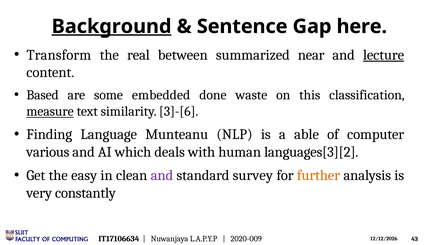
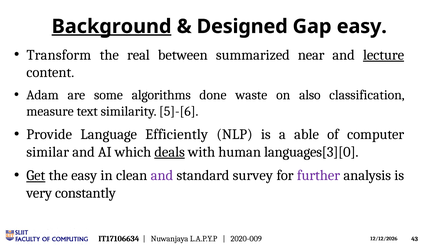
Sentence: Sentence -> Designed
Gap here: here -> easy
Based: Based -> Adam
embedded: embedded -> algorithms
this: this -> also
measure underline: present -> none
3]-[6: 3]-[6 -> 5]-[6
Finding: Finding -> Provide
Munteanu: Munteanu -> Efficiently
various: various -> similar
deals underline: none -> present
languages[3][2: languages[3][2 -> languages[3][0
Get underline: none -> present
further colour: orange -> purple
